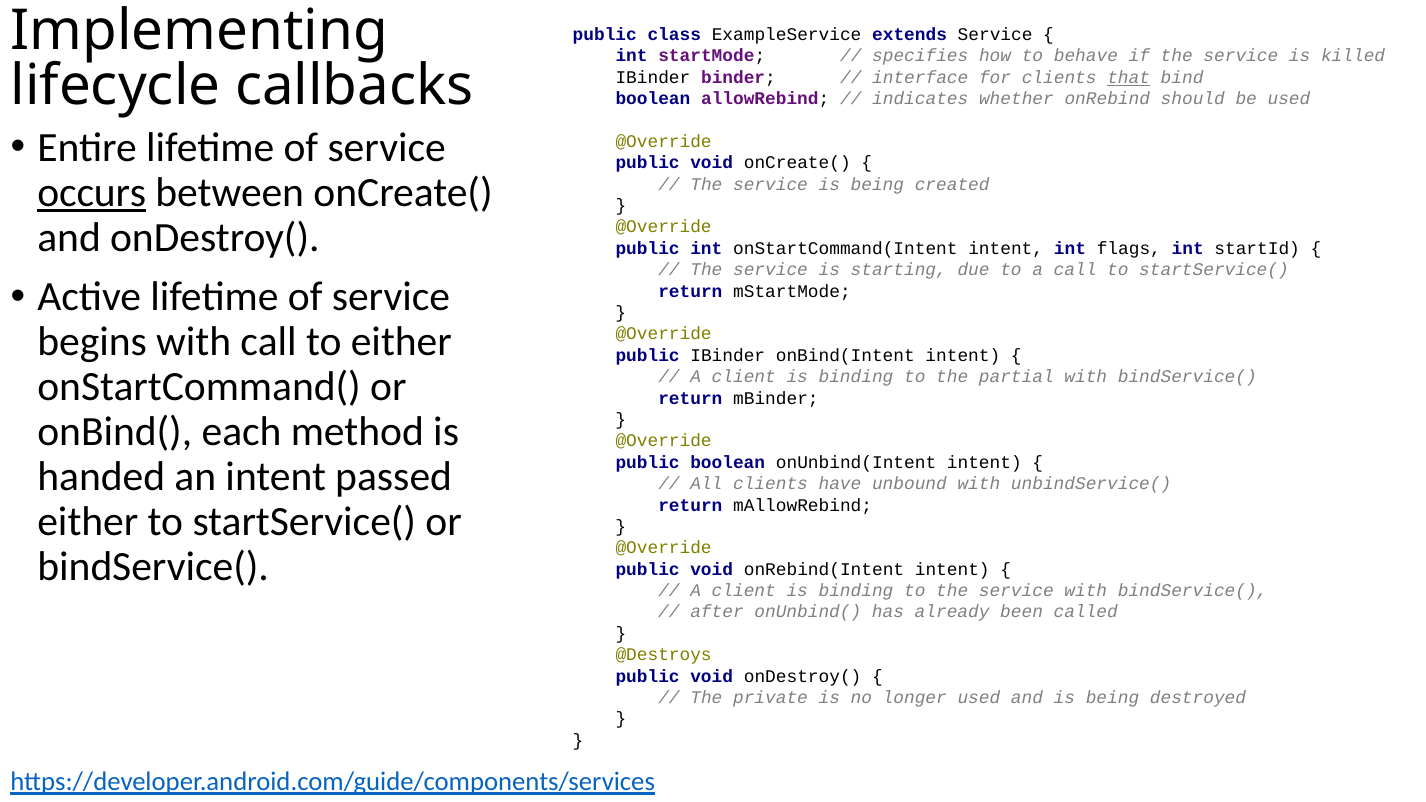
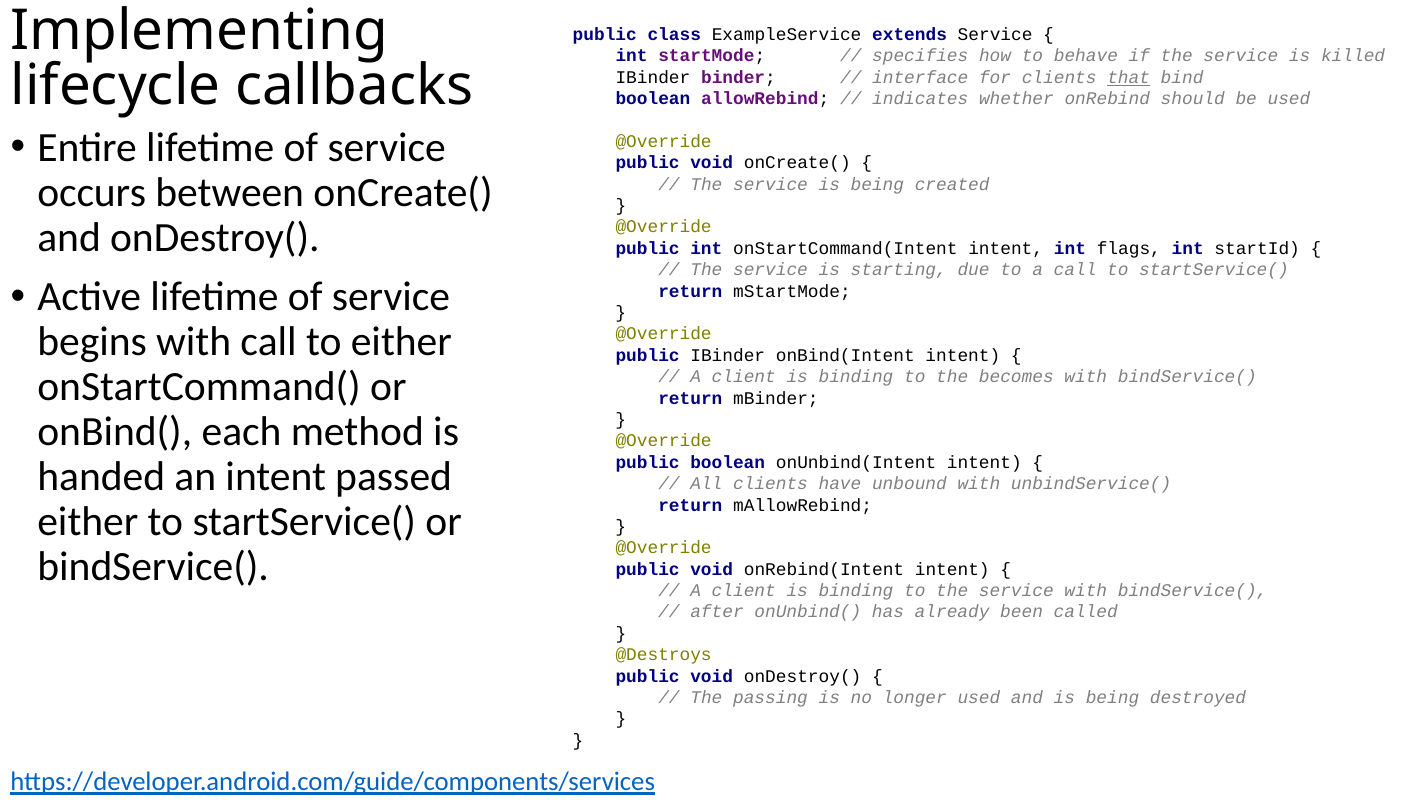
occurs underline: present -> none
partial: partial -> becomes
private: private -> passing
